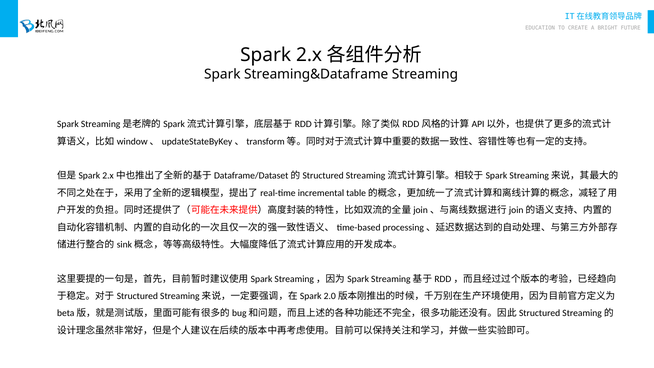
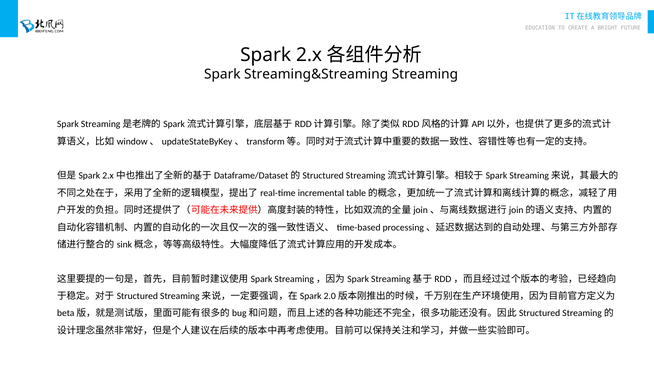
Streaming&Dataframe: Streaming&Dataframe -> Streaming&Streaming
